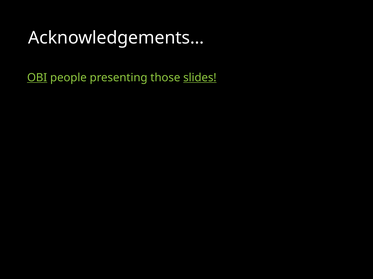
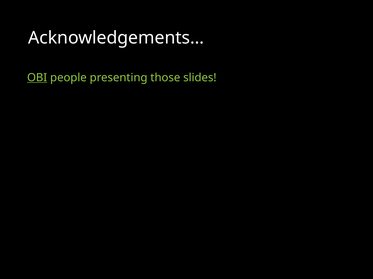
slides underline: present -> none
